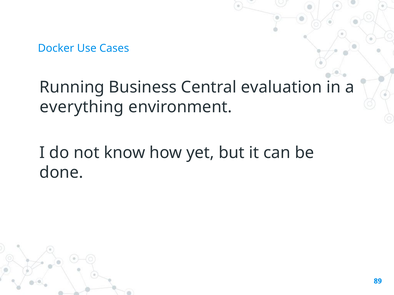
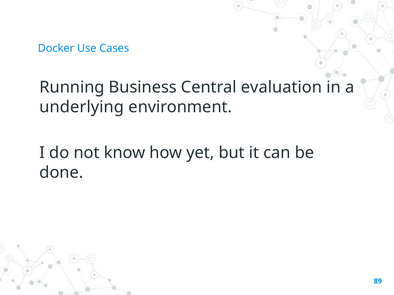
everything: everything -> underlying
